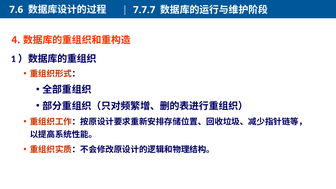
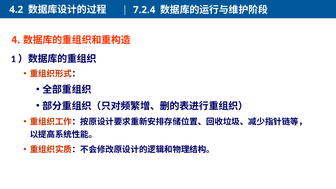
7.6: 7.6 -> 4.2
7.7.7: 7.7.7 -> 7.2.4
